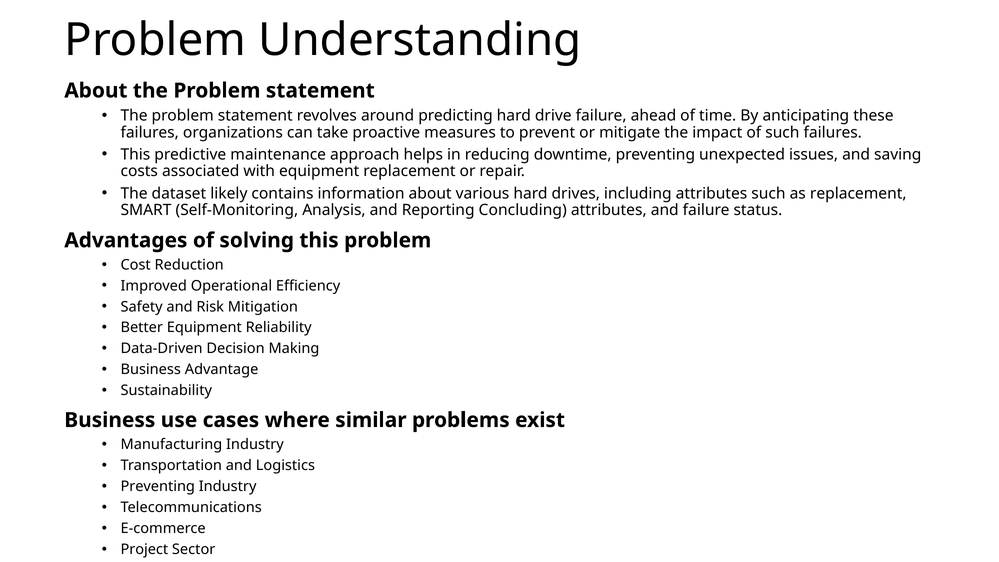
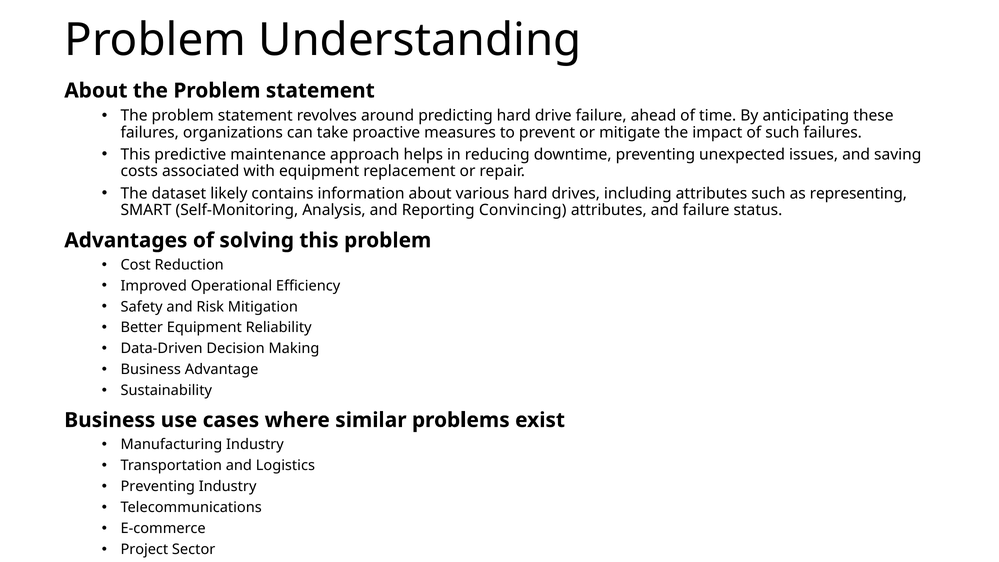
as replacement: replacement -> representing
Concluding: Concluding -> Convincing
